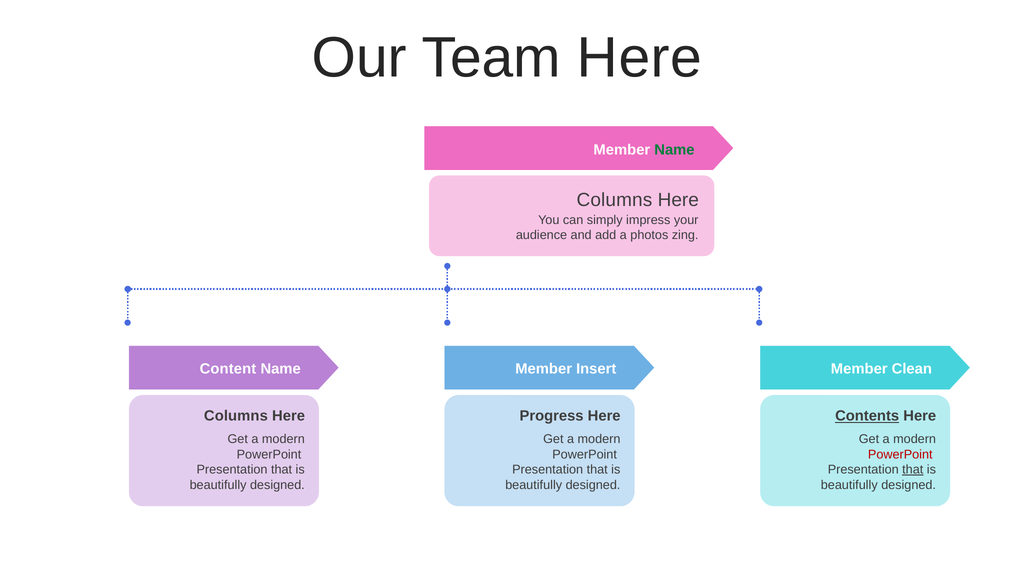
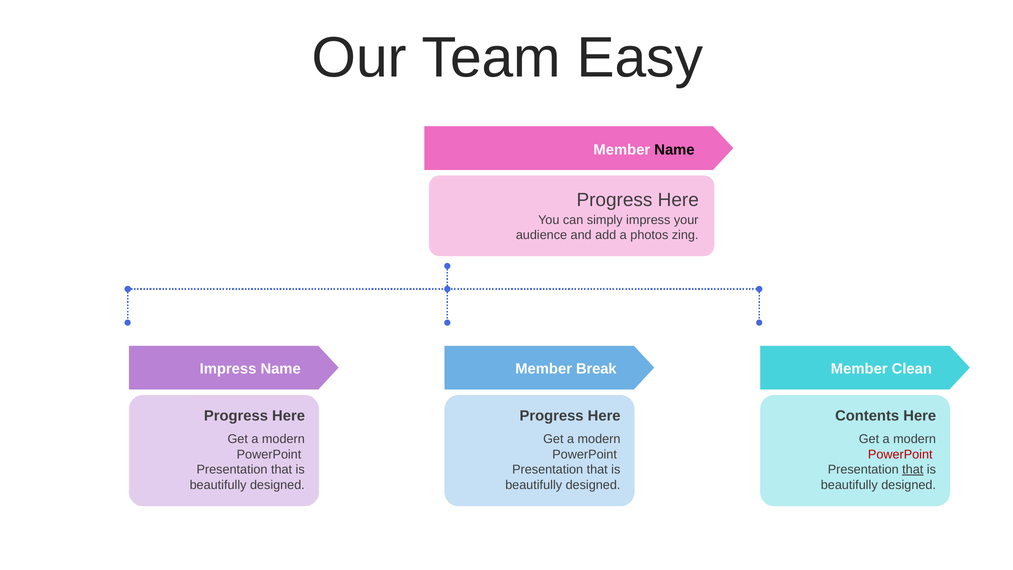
Team Here: Here -> Easy
Name at (674, 150) colour: green -> black
Columns at (614, 200): Columns -> Progress
Content at (228, 369): Content -> Impress
Insert: Insert -> Break
Columns at (236, 416): Columns -> Progress
Contents underline: present -> none
